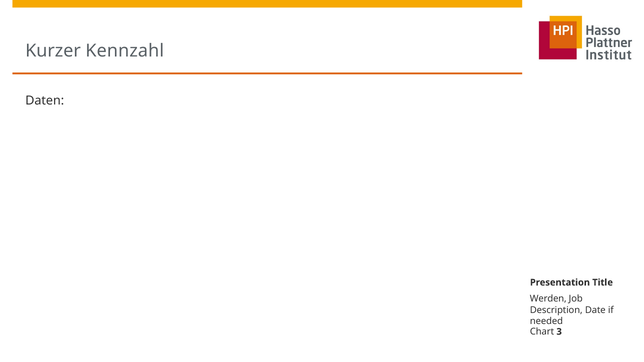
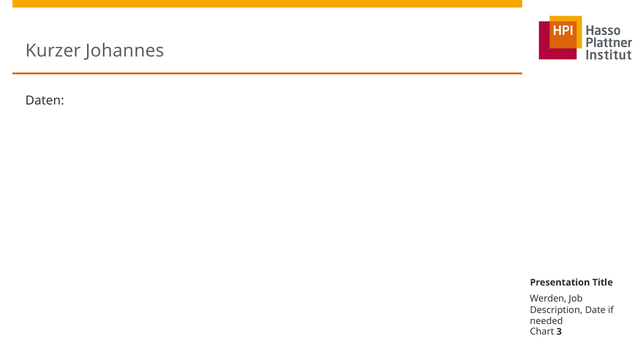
Kennzahl: Kennzahl -> Johannes
